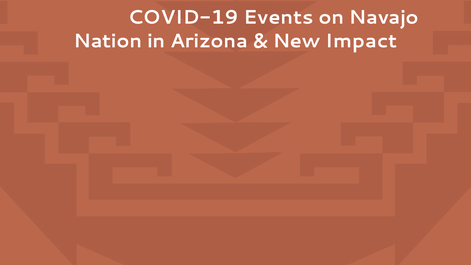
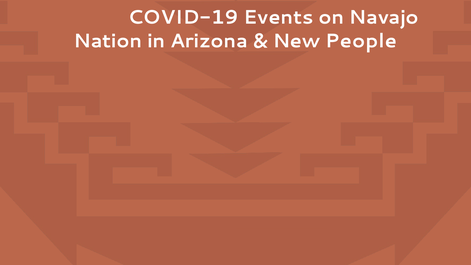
Impact: Impact -> People
